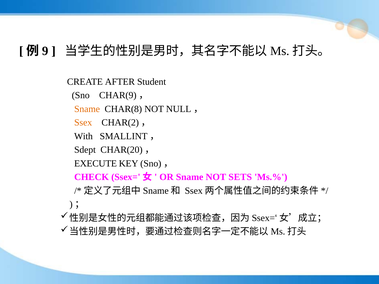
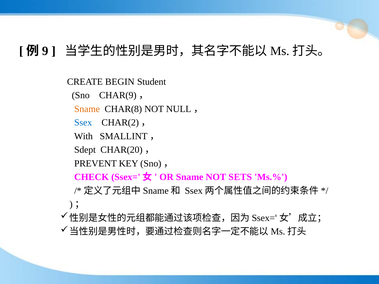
AFTER: AFTER -> BEGIN
Ssex colour: orange -> blue
EXECUTE: EXECUTE -> PREVENT
